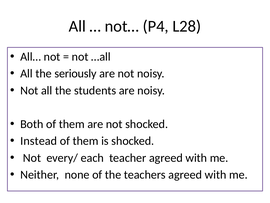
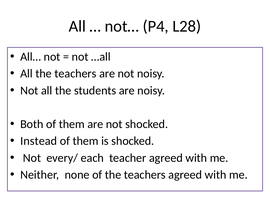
All the seriously: seriously -> teachers
